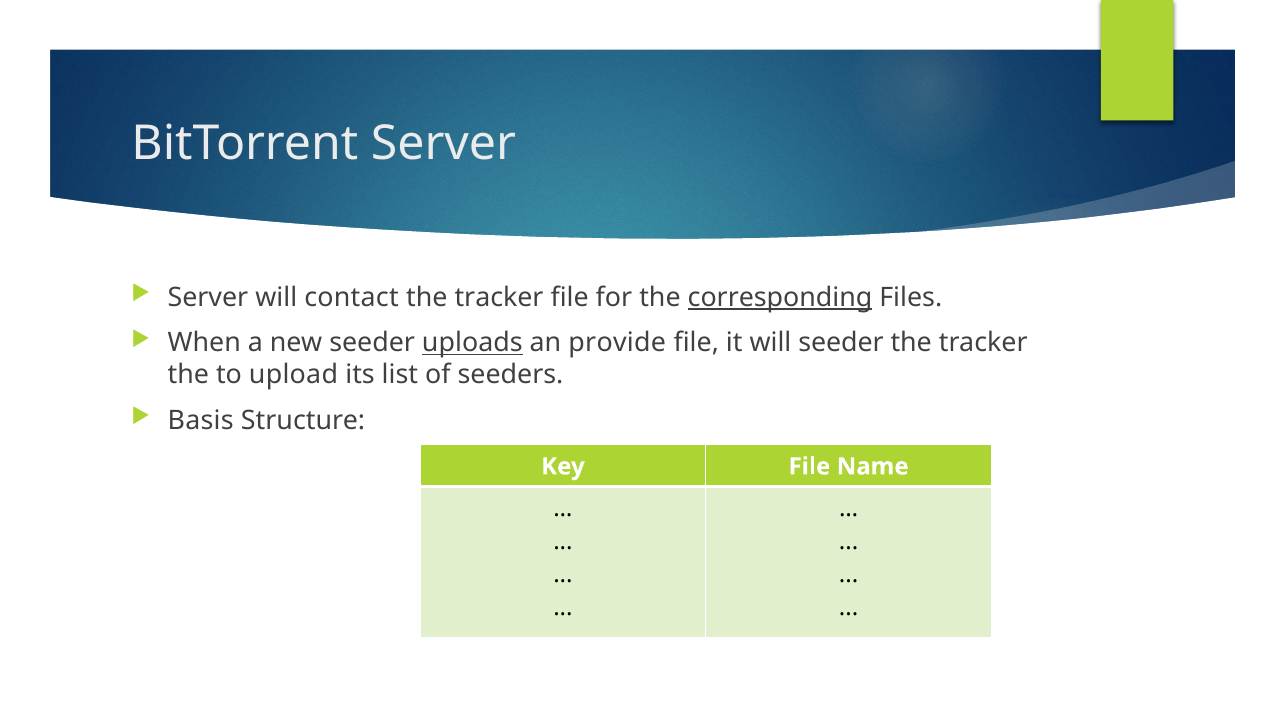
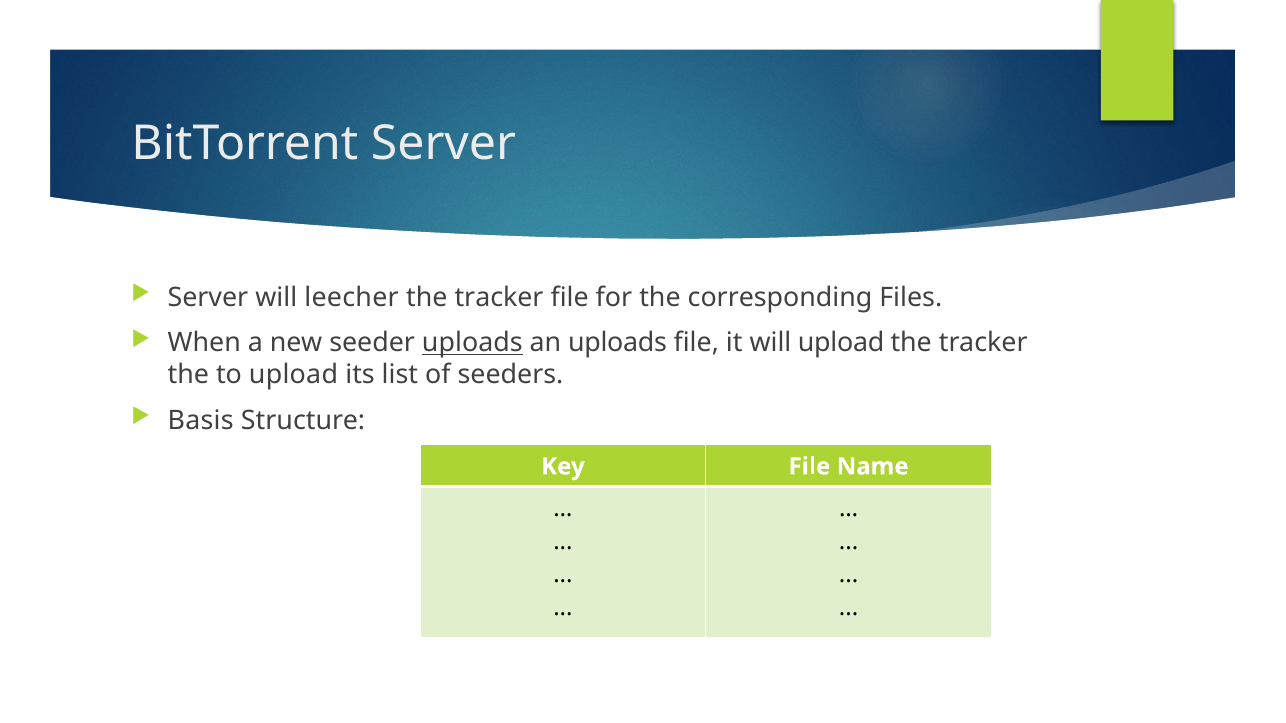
contact: contact -> leecher
corresponding underline: present -> none
an provide: provide -> uploads
will seeder: seeder -> upload
